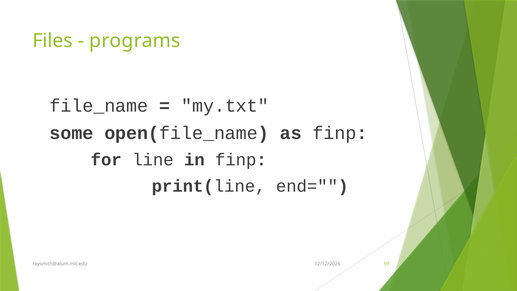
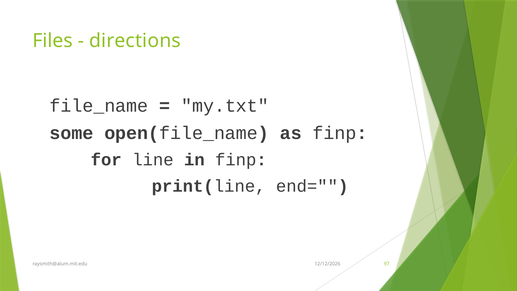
programs: programs -> directions
